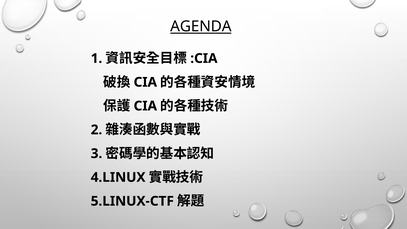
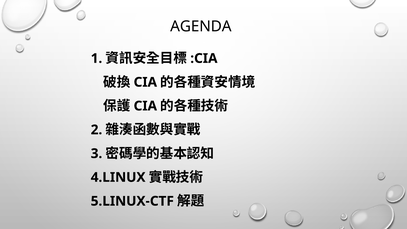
AGENDA underline: present -> none
